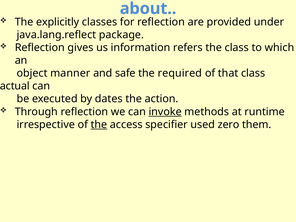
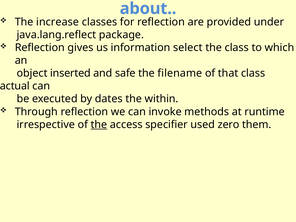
explicitly: explicitly -> increase
refers: refers -> select
manner: manner -> inserted
required: required -> filename
action: action -> within
invoke underline: present -> none
